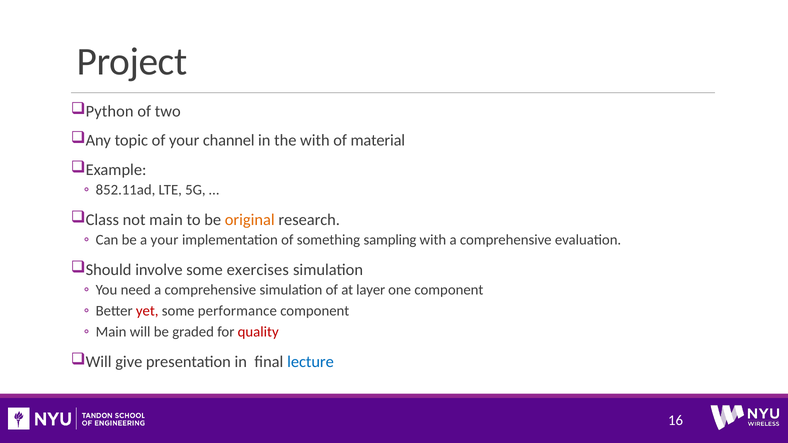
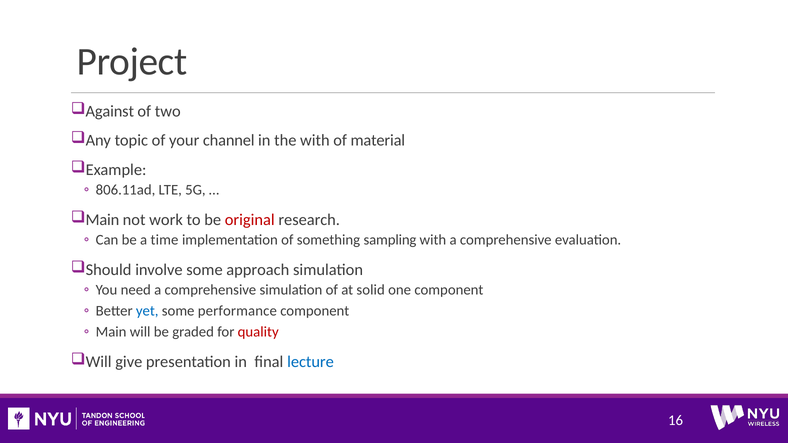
Python: Python -> Against
852.11ad: 852.11ad -> 806.11ad
Class at (102, 220): Class -> Main
not main: main -> work
original colour: orange -> red
a your: your -> time
exercises: exercises -> approach
layer: layer -> solid
yet colour: red -> blue
